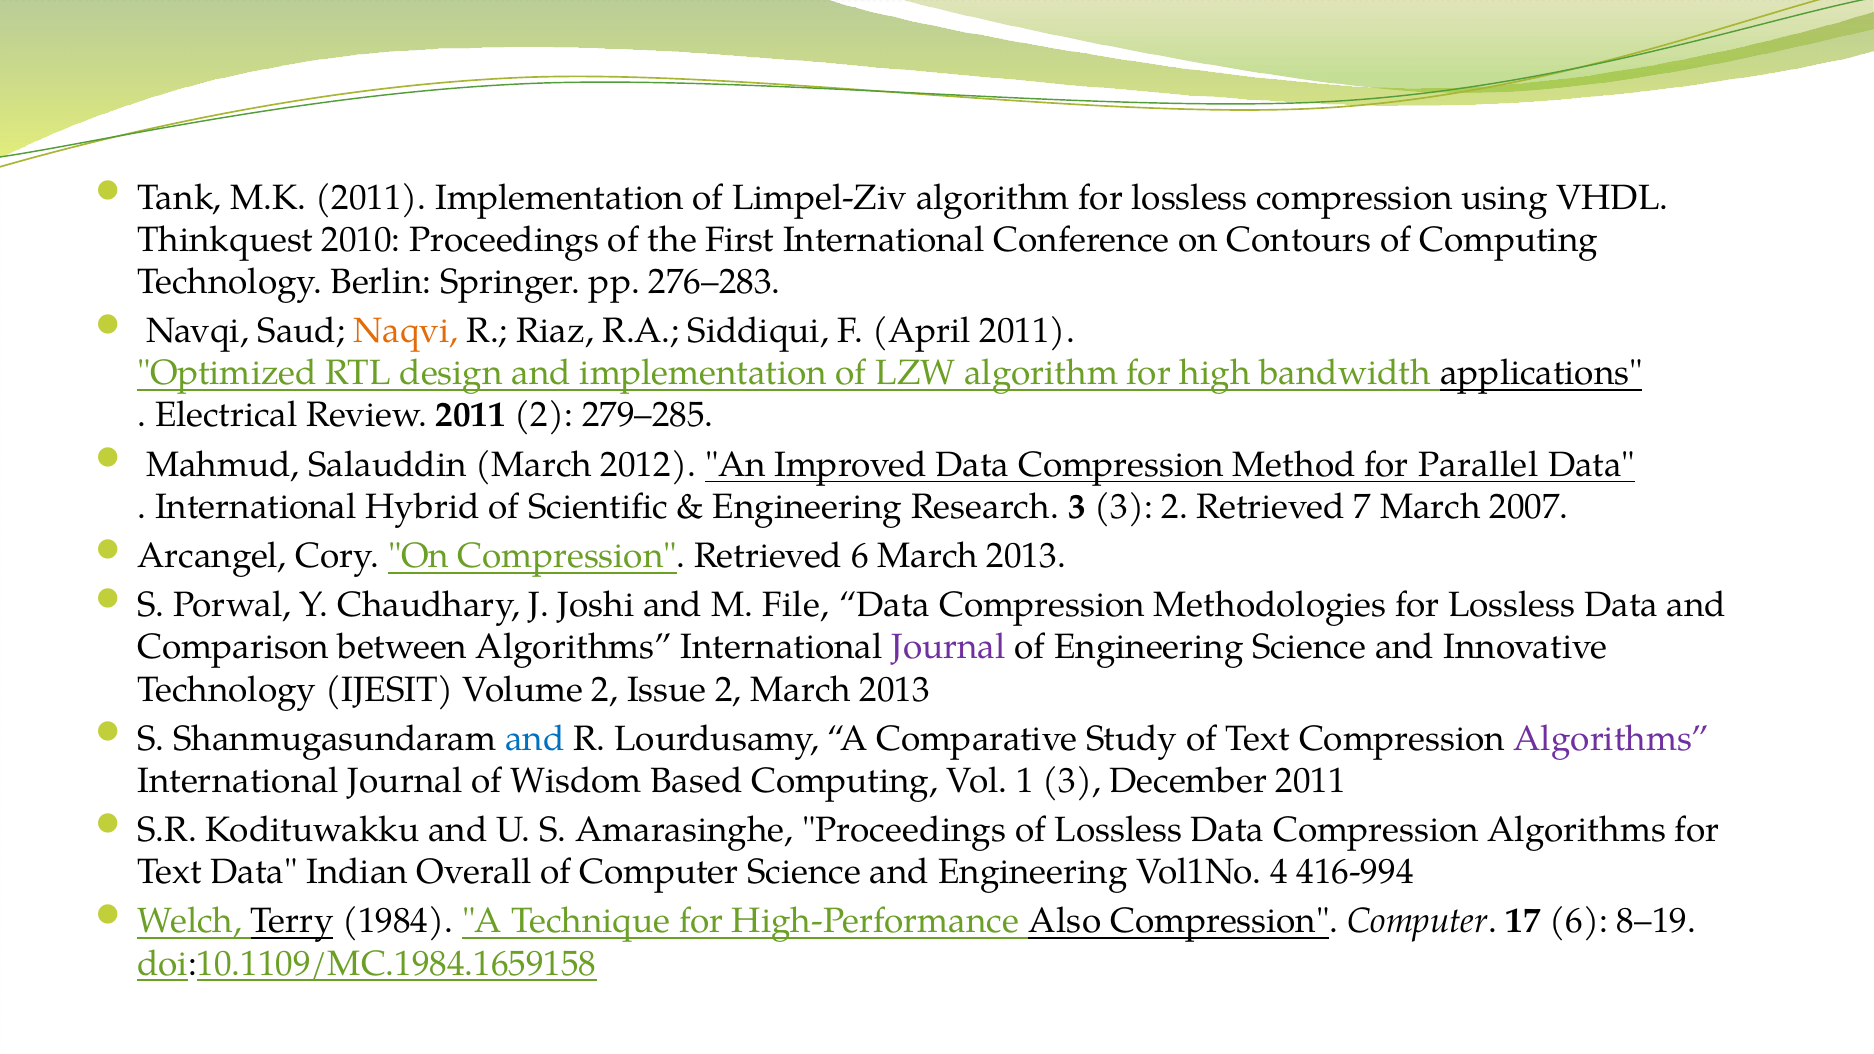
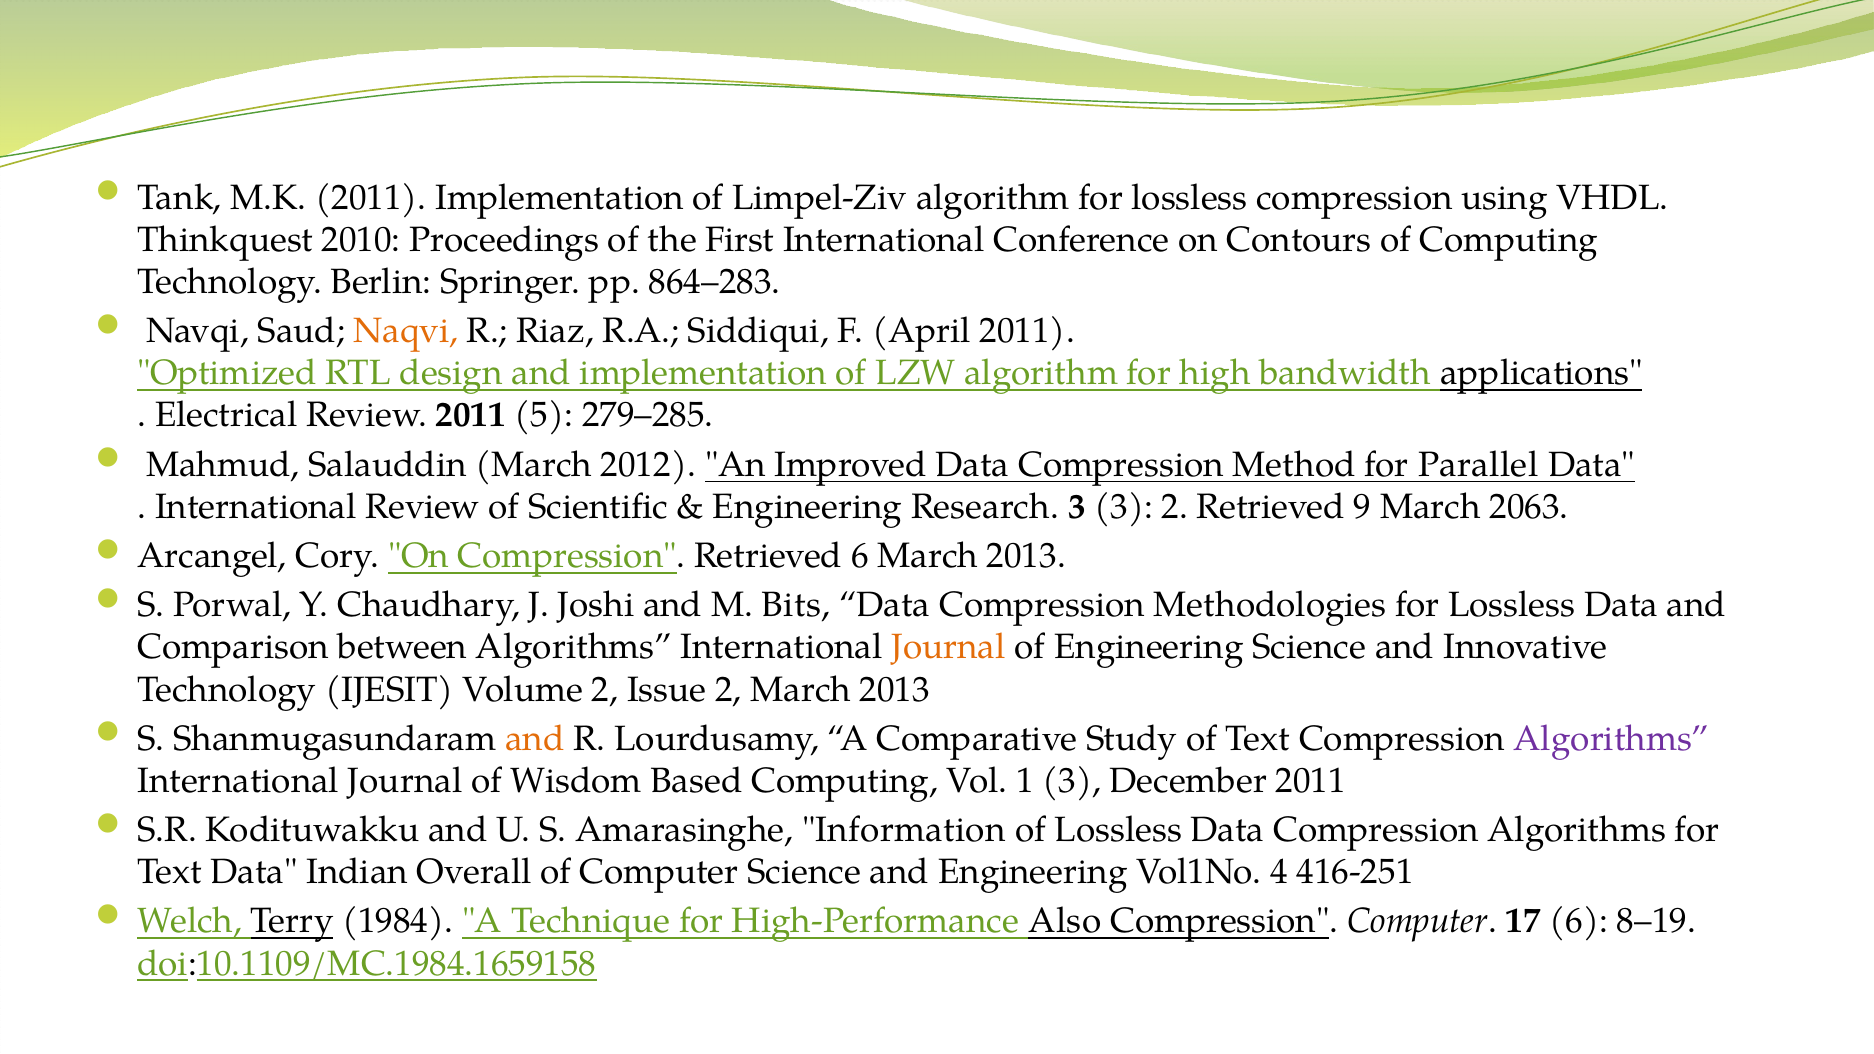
276–283: 276–283 -> 864–283
2011 2: 2 -> 5
International Hybrid: Hybrid -> Review
7: 7 -> 9
2007: 2007 -> 2063
File: File -> Bits
Journal at (949, 647) colour: purple -> orange
and at (535, 739) colour: blue -> orange
Amarasinghe Proceedings: Proceedings -> Information
416-994: 416-994 -> 416-251
